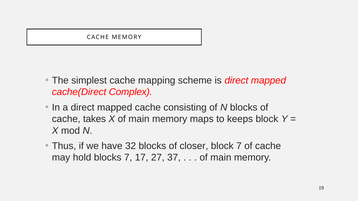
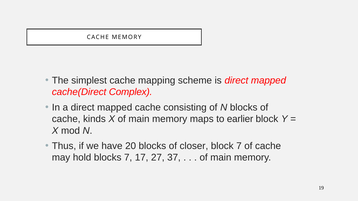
takes: takes -> kinds
keeps: keeps -> earlier
32: 32 -> 20
